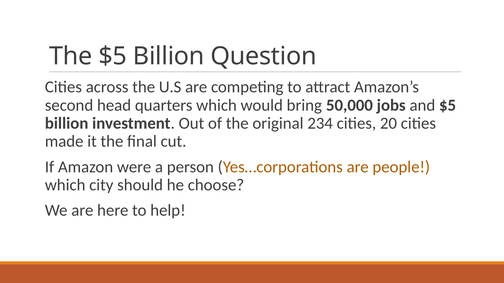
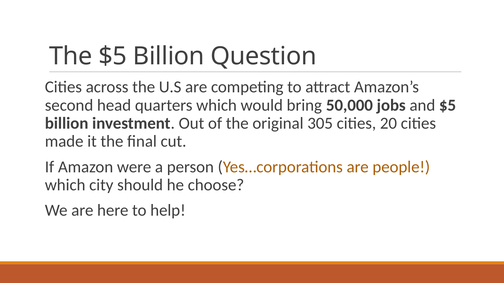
234: 234 -> 305
